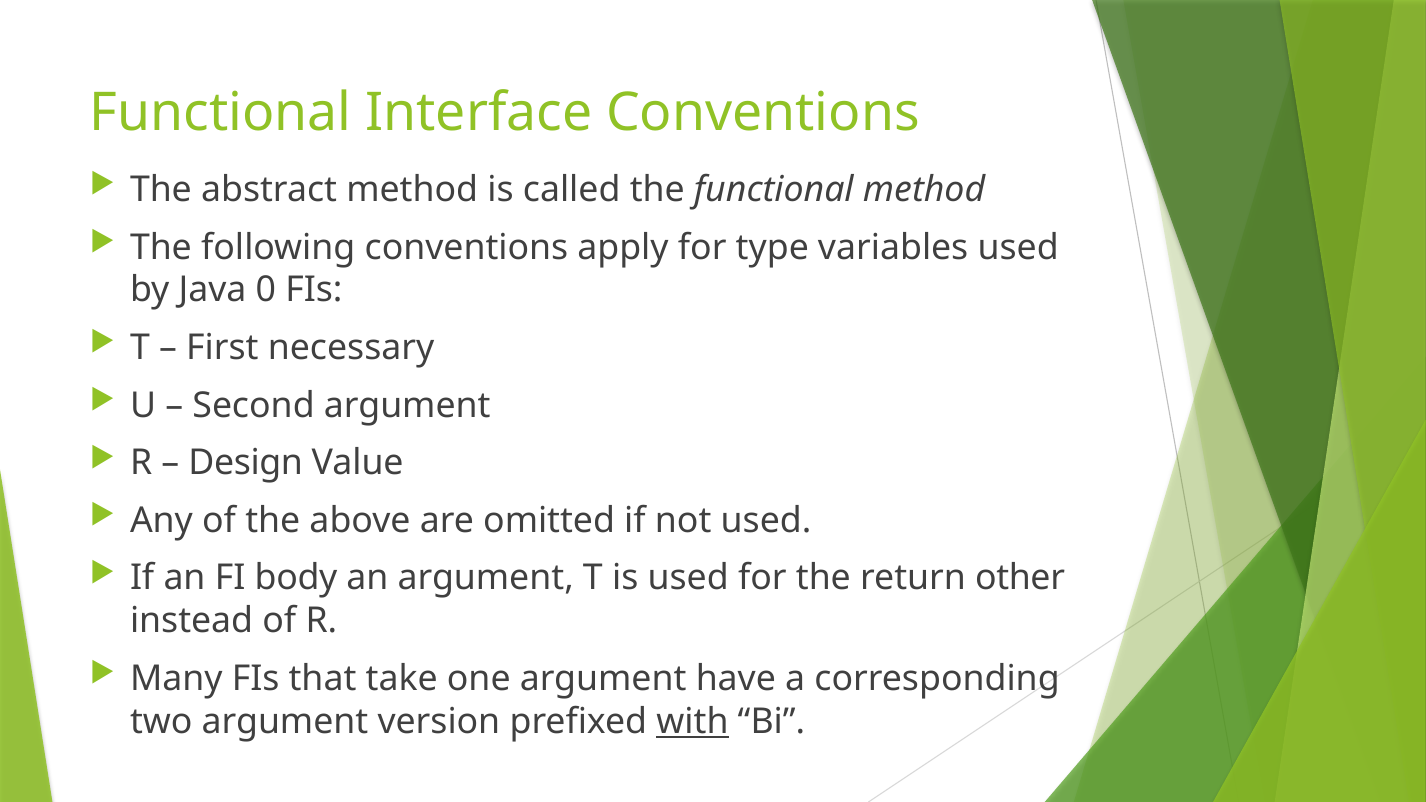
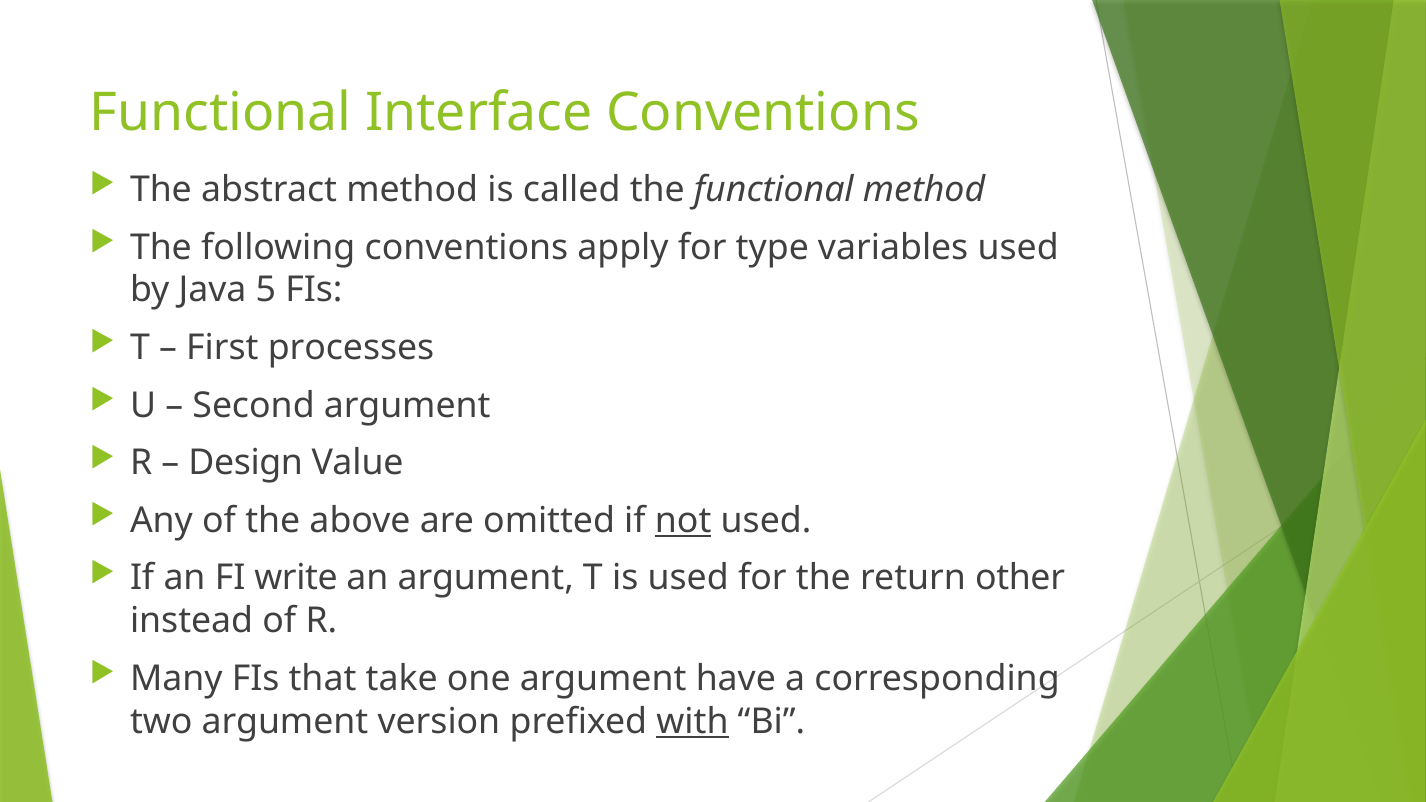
0: 0 -> 5
necessary: necessary -> processes
not underline: none -> present
body: body -> write
